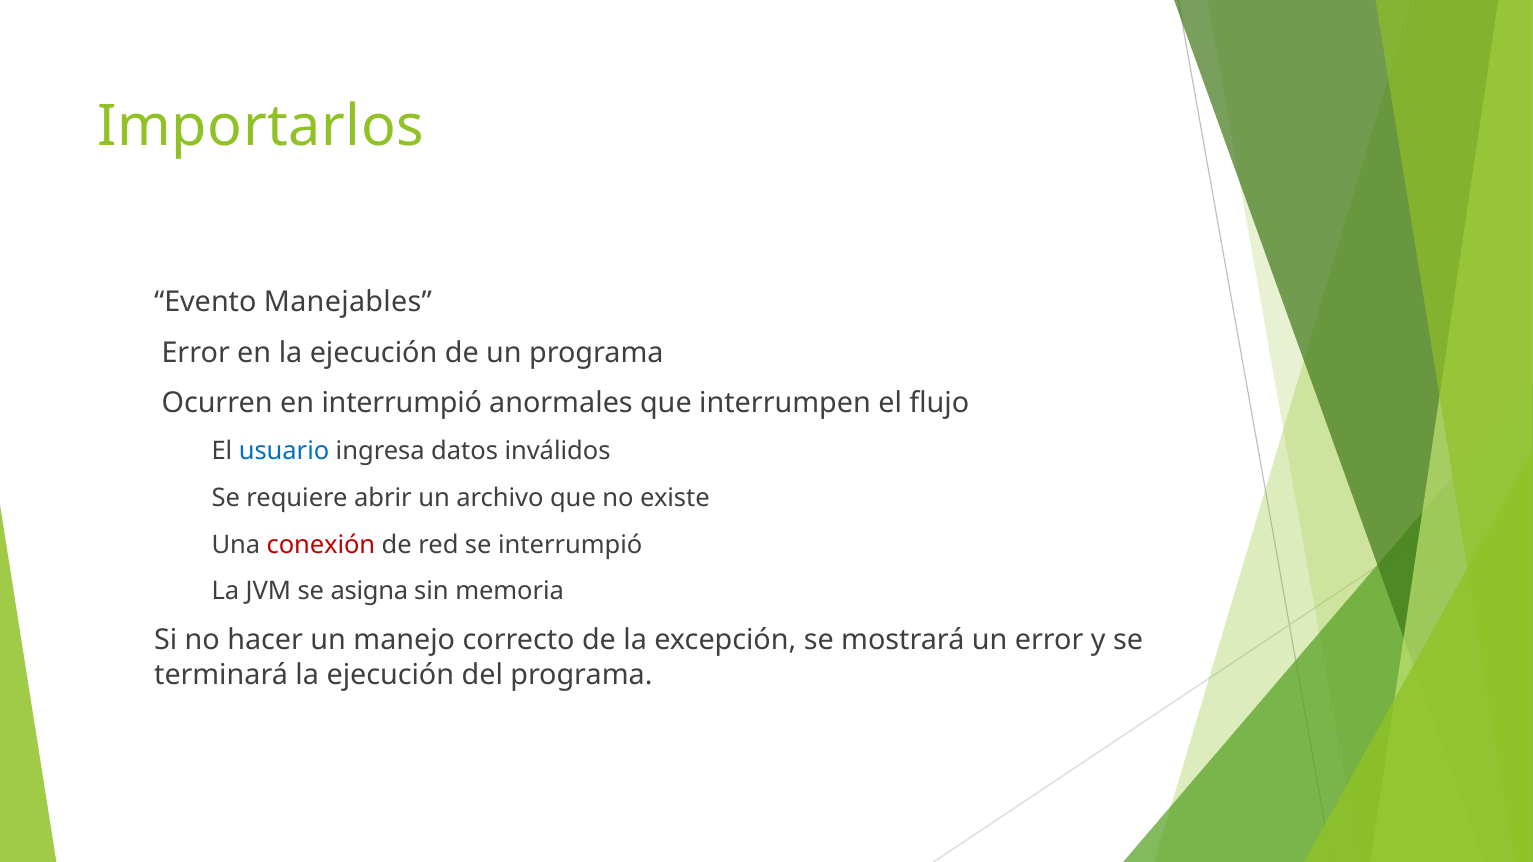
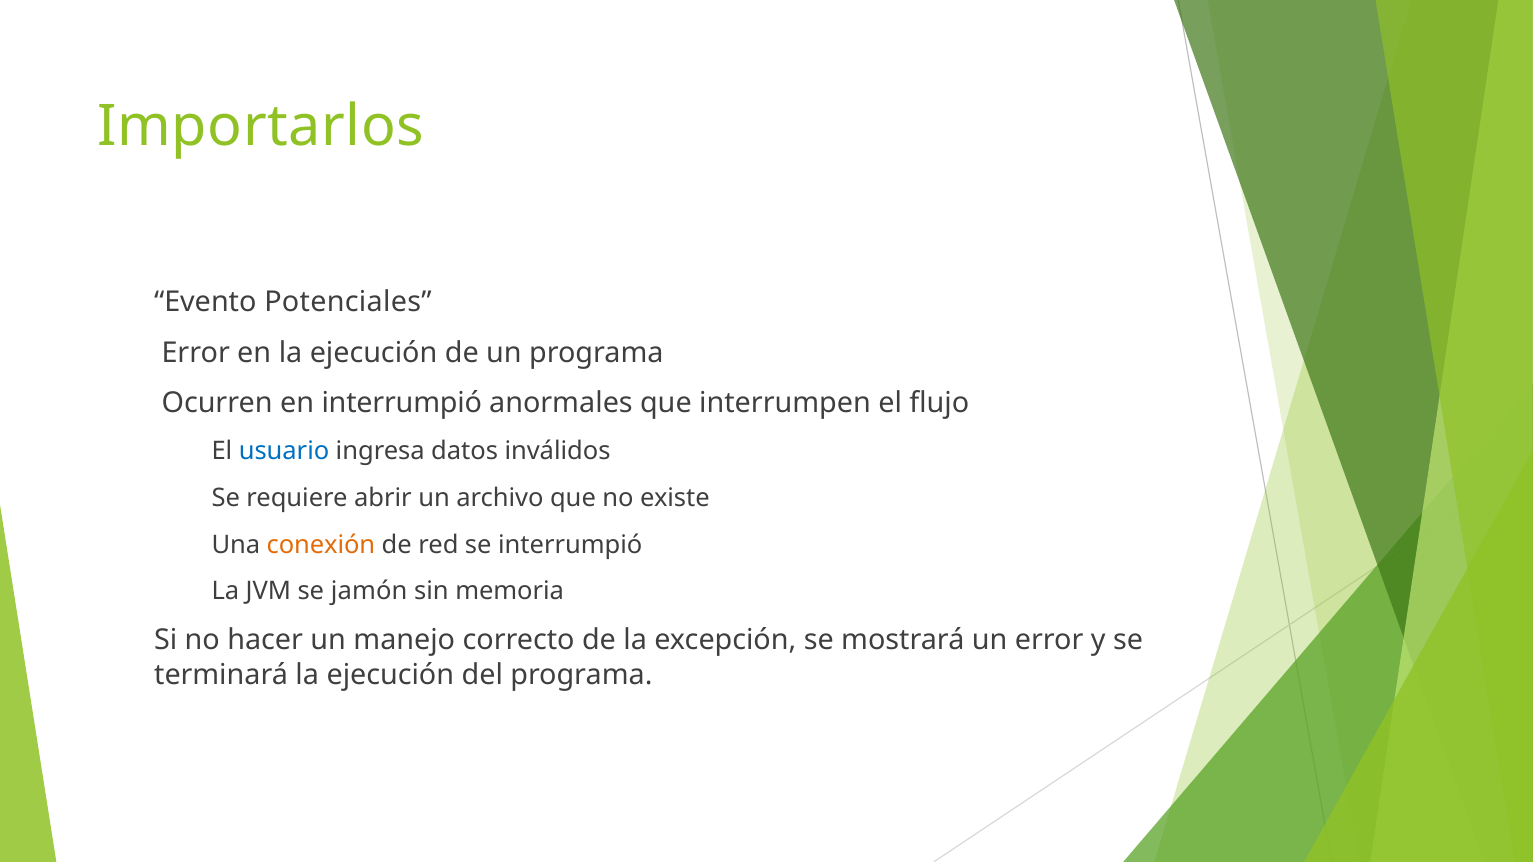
Manejables: Manejables -> Potenciales
conexión colour: red -> orange
asigna: asigna -> jamón
